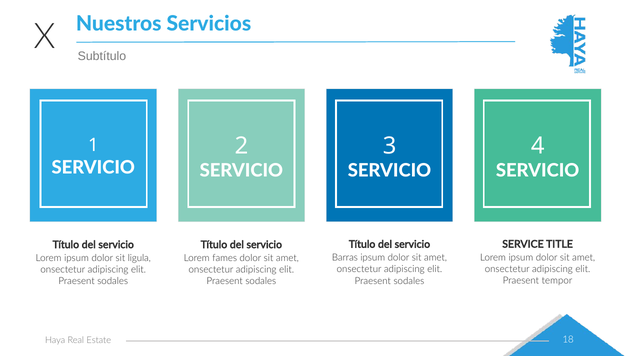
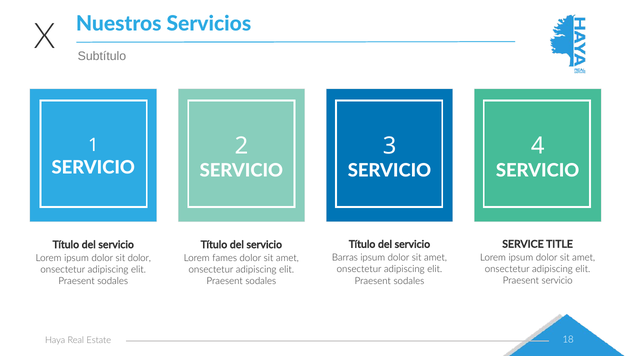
sit ligula: ligula -> dolor
Praesent tempor: tempor -> servicio
